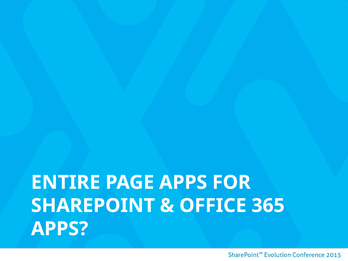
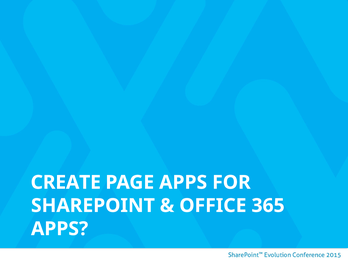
ENTIRE: ENTIRE -> CREATE
